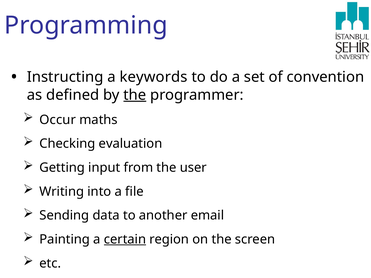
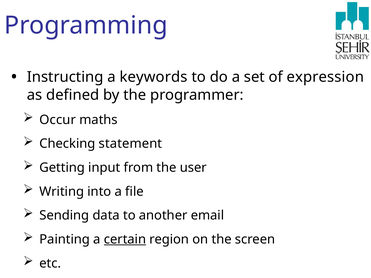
convention: convention -> expression
the at (135, 95) underline: present -> none
evaluation: evaluation -> statement
